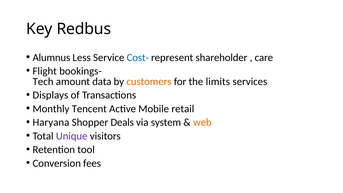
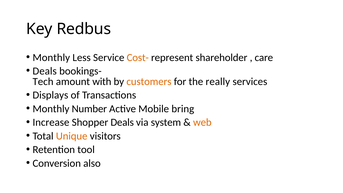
Alumnus at (51, 57): Alumnus -> Monthly
Cost- colour: blue -> orange
Flight at (45, 71): Flight -> Deals
data: data -> with
limits: limits -> really
Tencent: Tencent -> Number
retail: retail -> bring
Haryana: Haryana -> Increase
Unique colour: purple -> orange
fees: fees -> also
